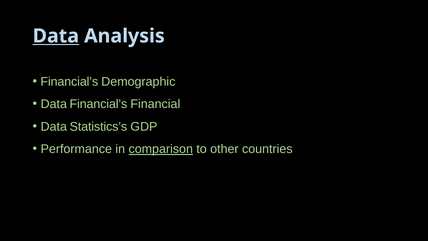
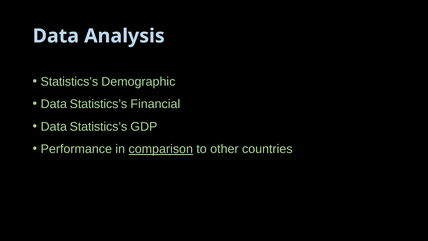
Data at (56, 36) underline: present -> none
Financial’s at (69, 82): Financial’s -> Statistics’s
Financial’s at (98, 104): Financial’s -> Statistics’s
